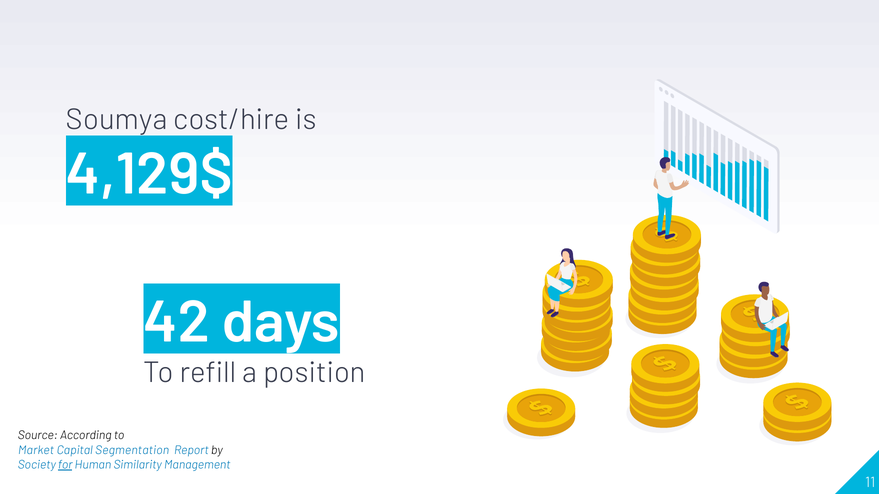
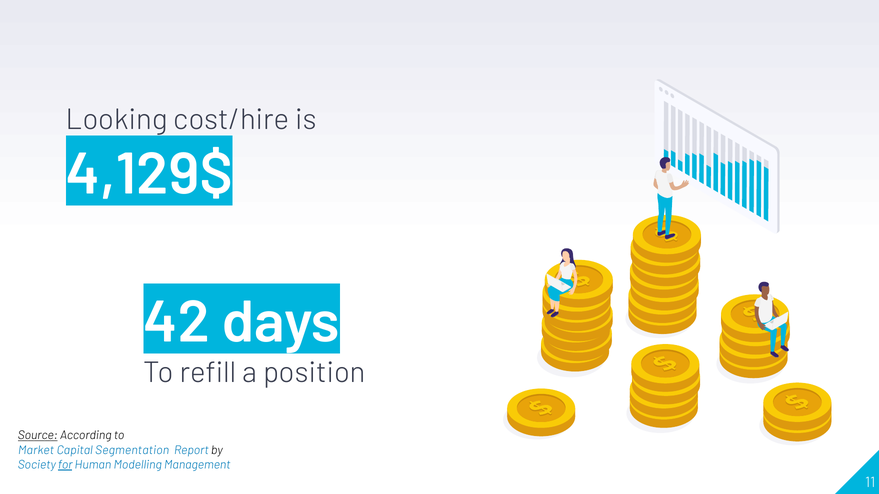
Soumya: Soumya -> Looking
Source underline: none -> present
Similarity: Similarity -> Modelling
